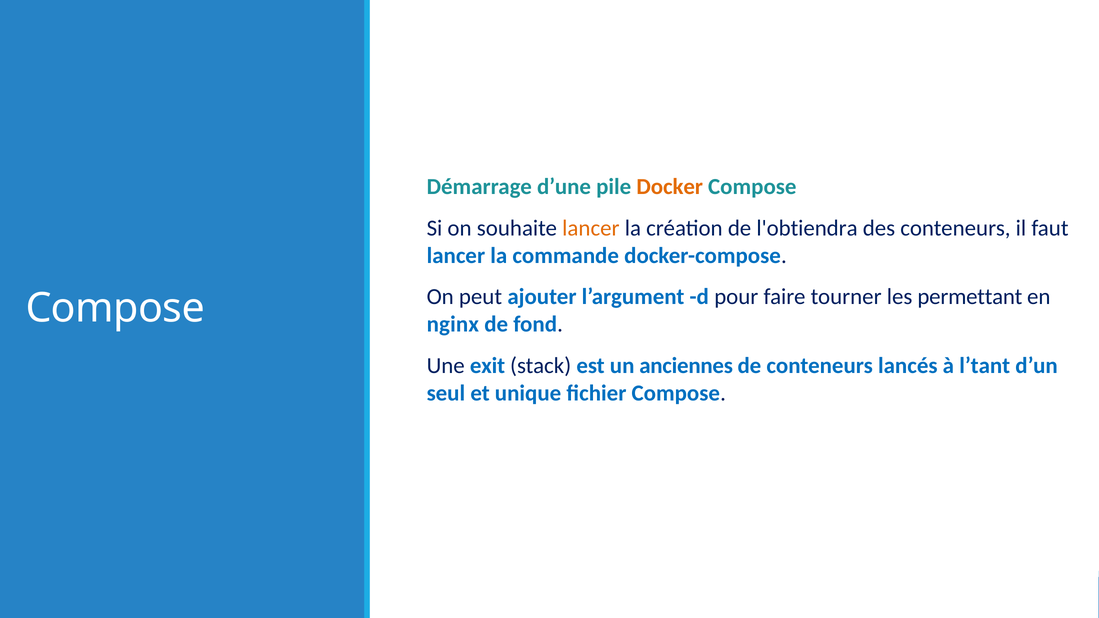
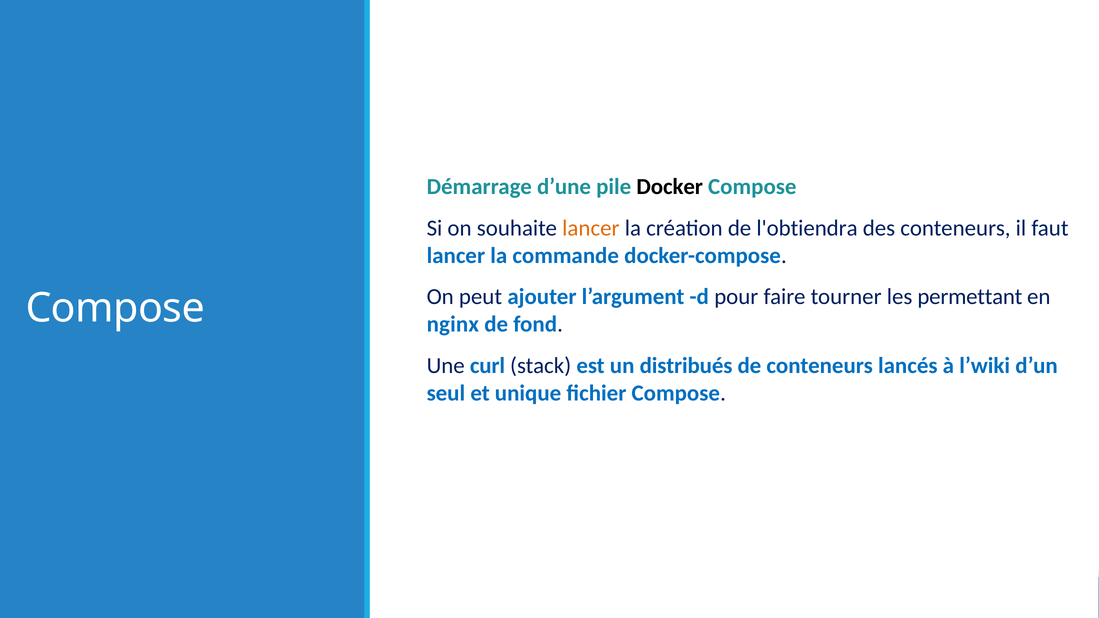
Docker colour: orange -> black
exit: exit -> curl
anciennes: anciennes -> distribués
l’tant: l’tant -> l’wiki
